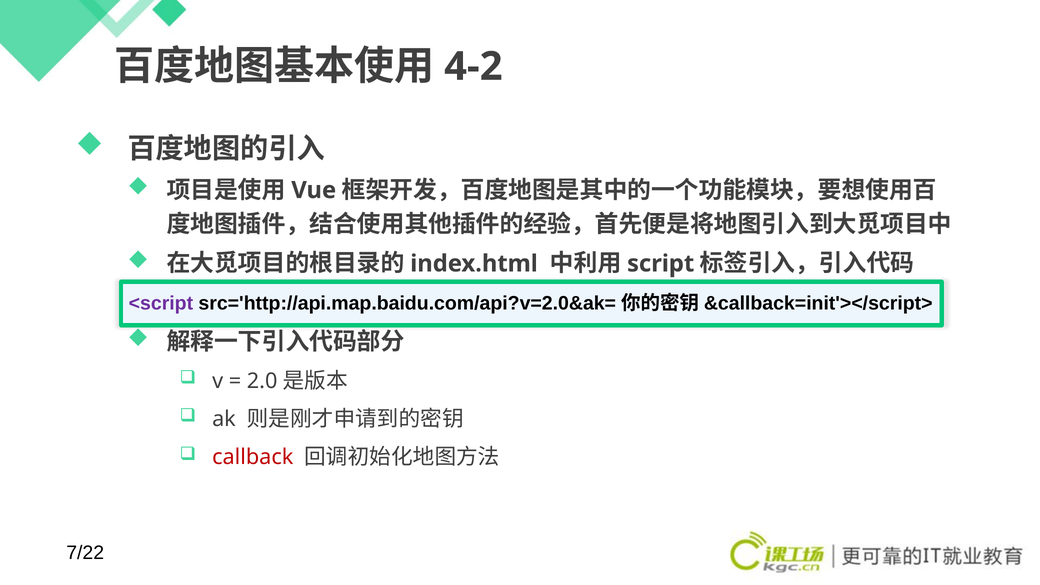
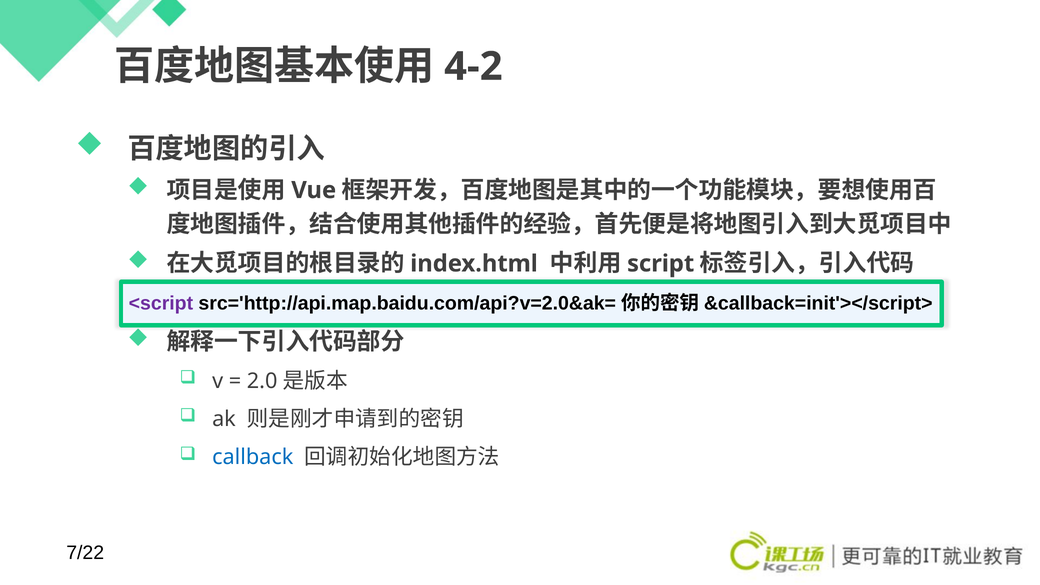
callback colour: red -> blue
